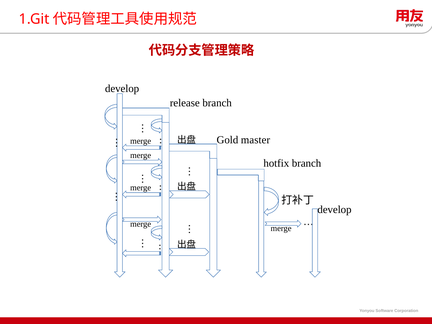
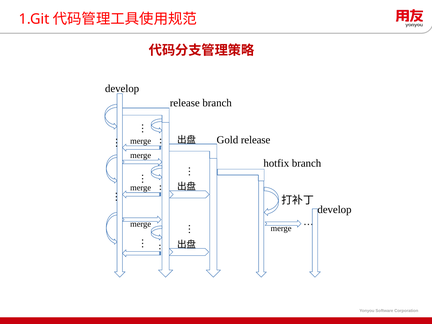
Gold master: master -> release
